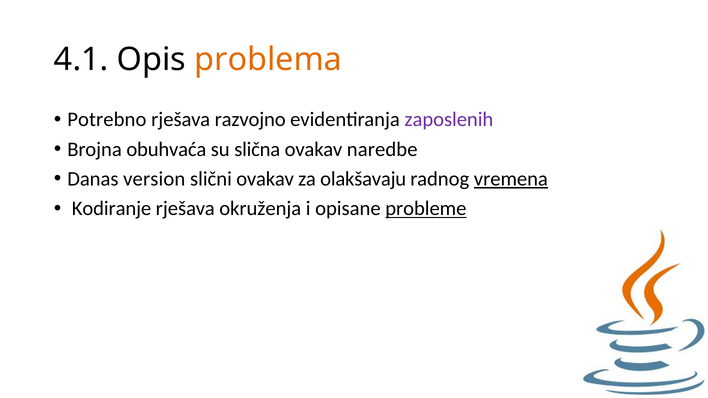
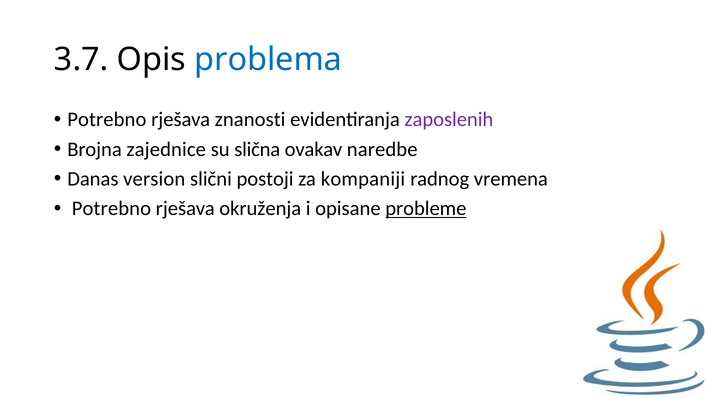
4.1: 4.1 -> 3.7
problema colour: orange -> blue
razvojno: razvojno -> znanosti
obuhvaća: obuhvaća -> zajednice
slični ovakav: ovakav -> postoji
olakšavaju: olakšavaju -> kompaniji
vremena underline: present -> none
Kodiranje at (112, 209): Kodiranje -> Potrebno
